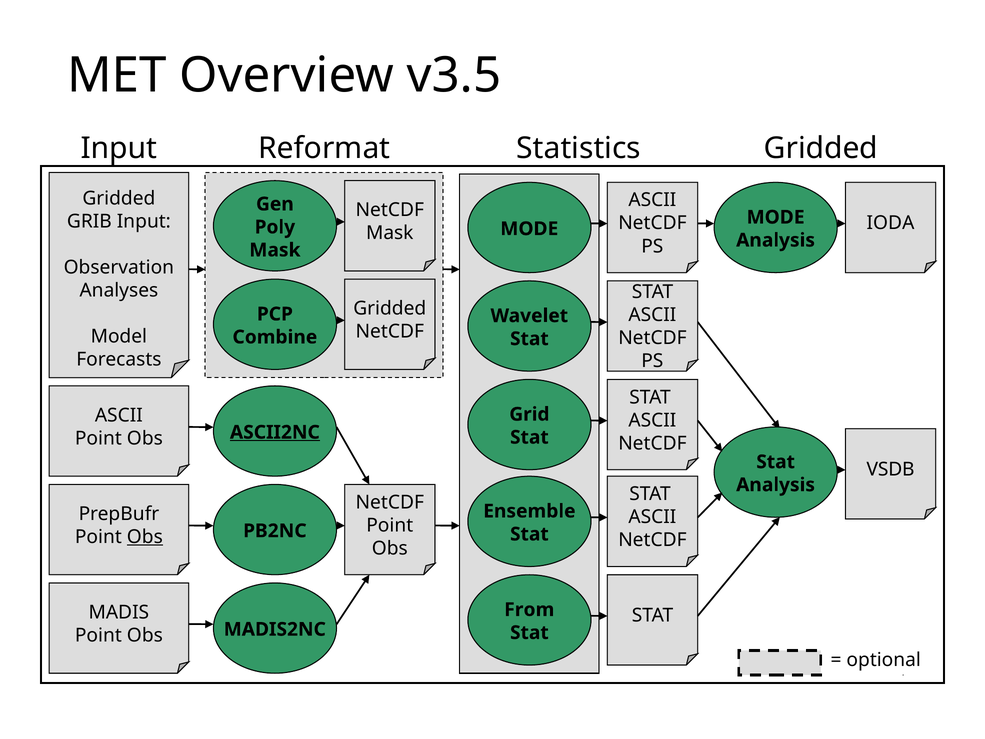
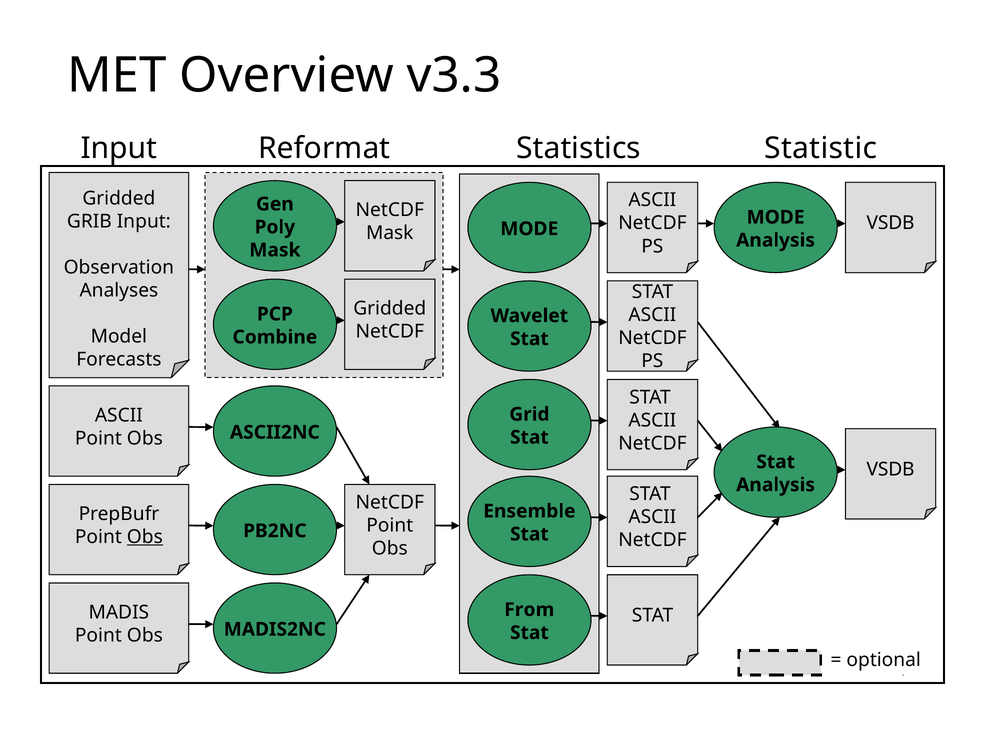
v3.5: v3.5 -> v3.3
Gridded at (821, 148): Gridded -> Statistic
IODA at (890, 223): IODA -> VSDB
ASCII2NC underline: present -> none
